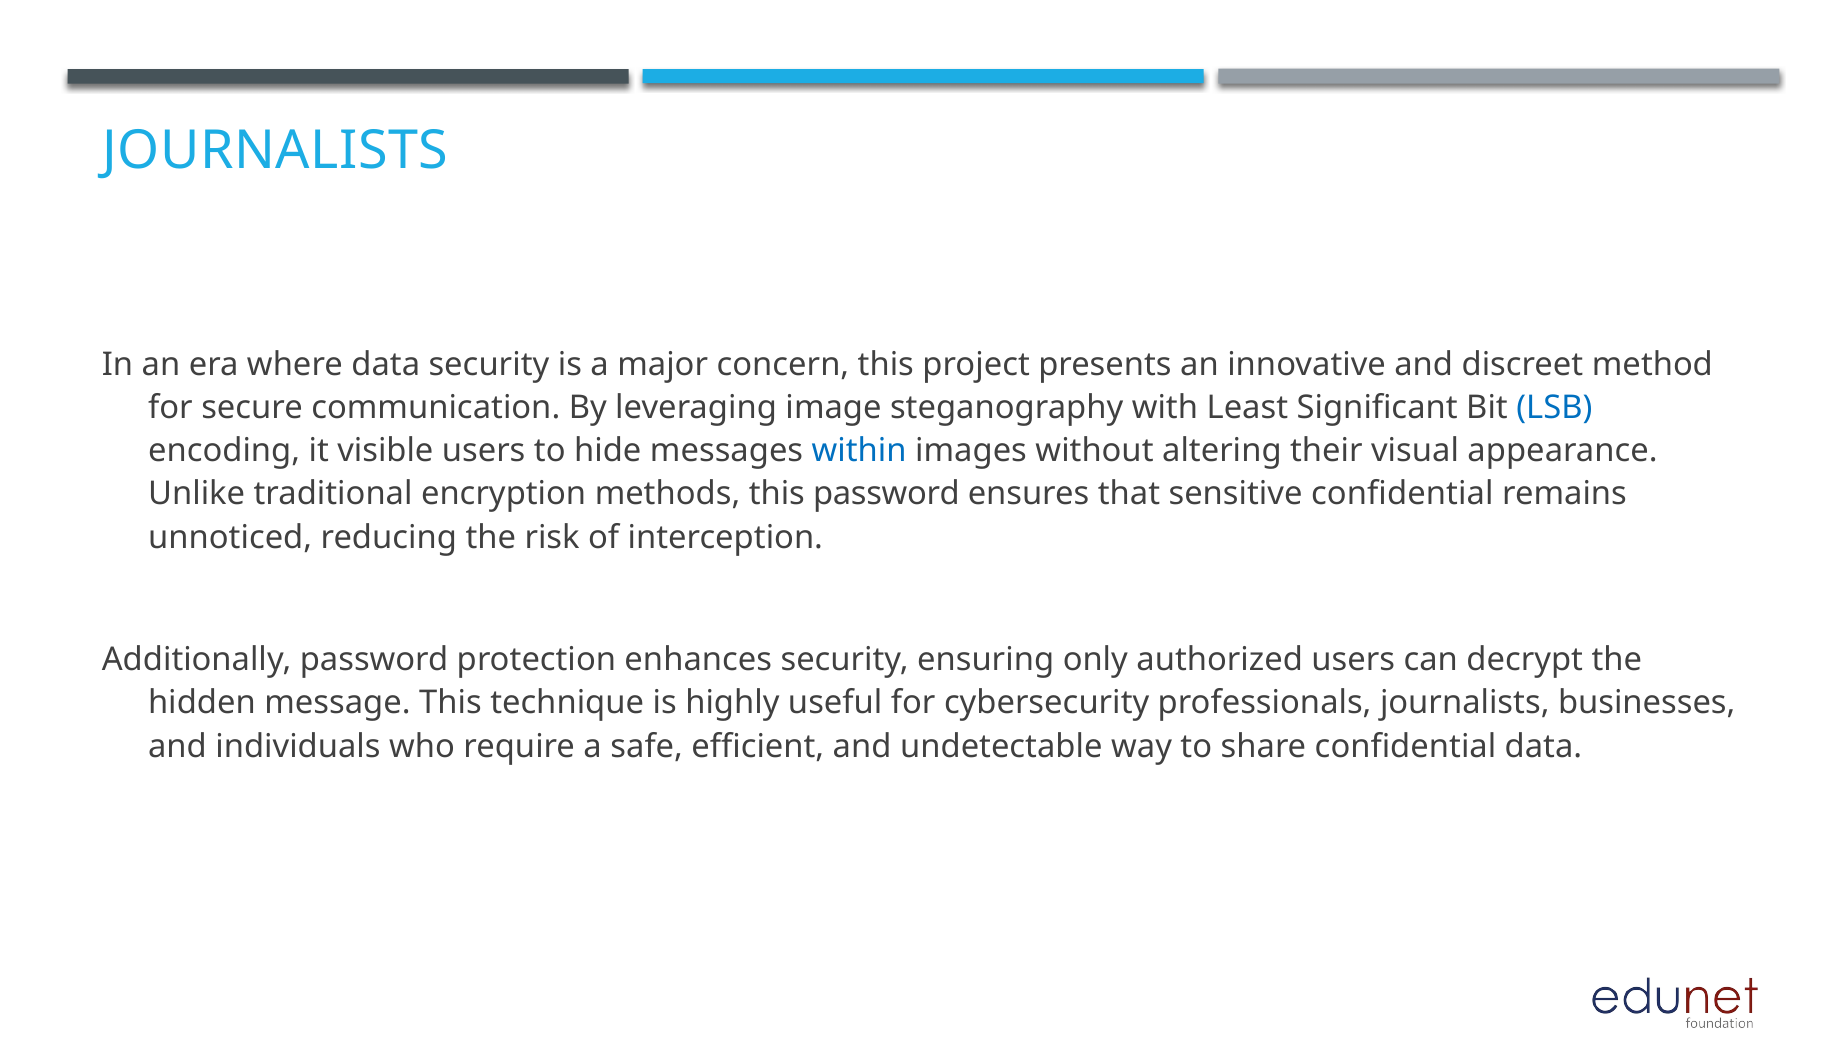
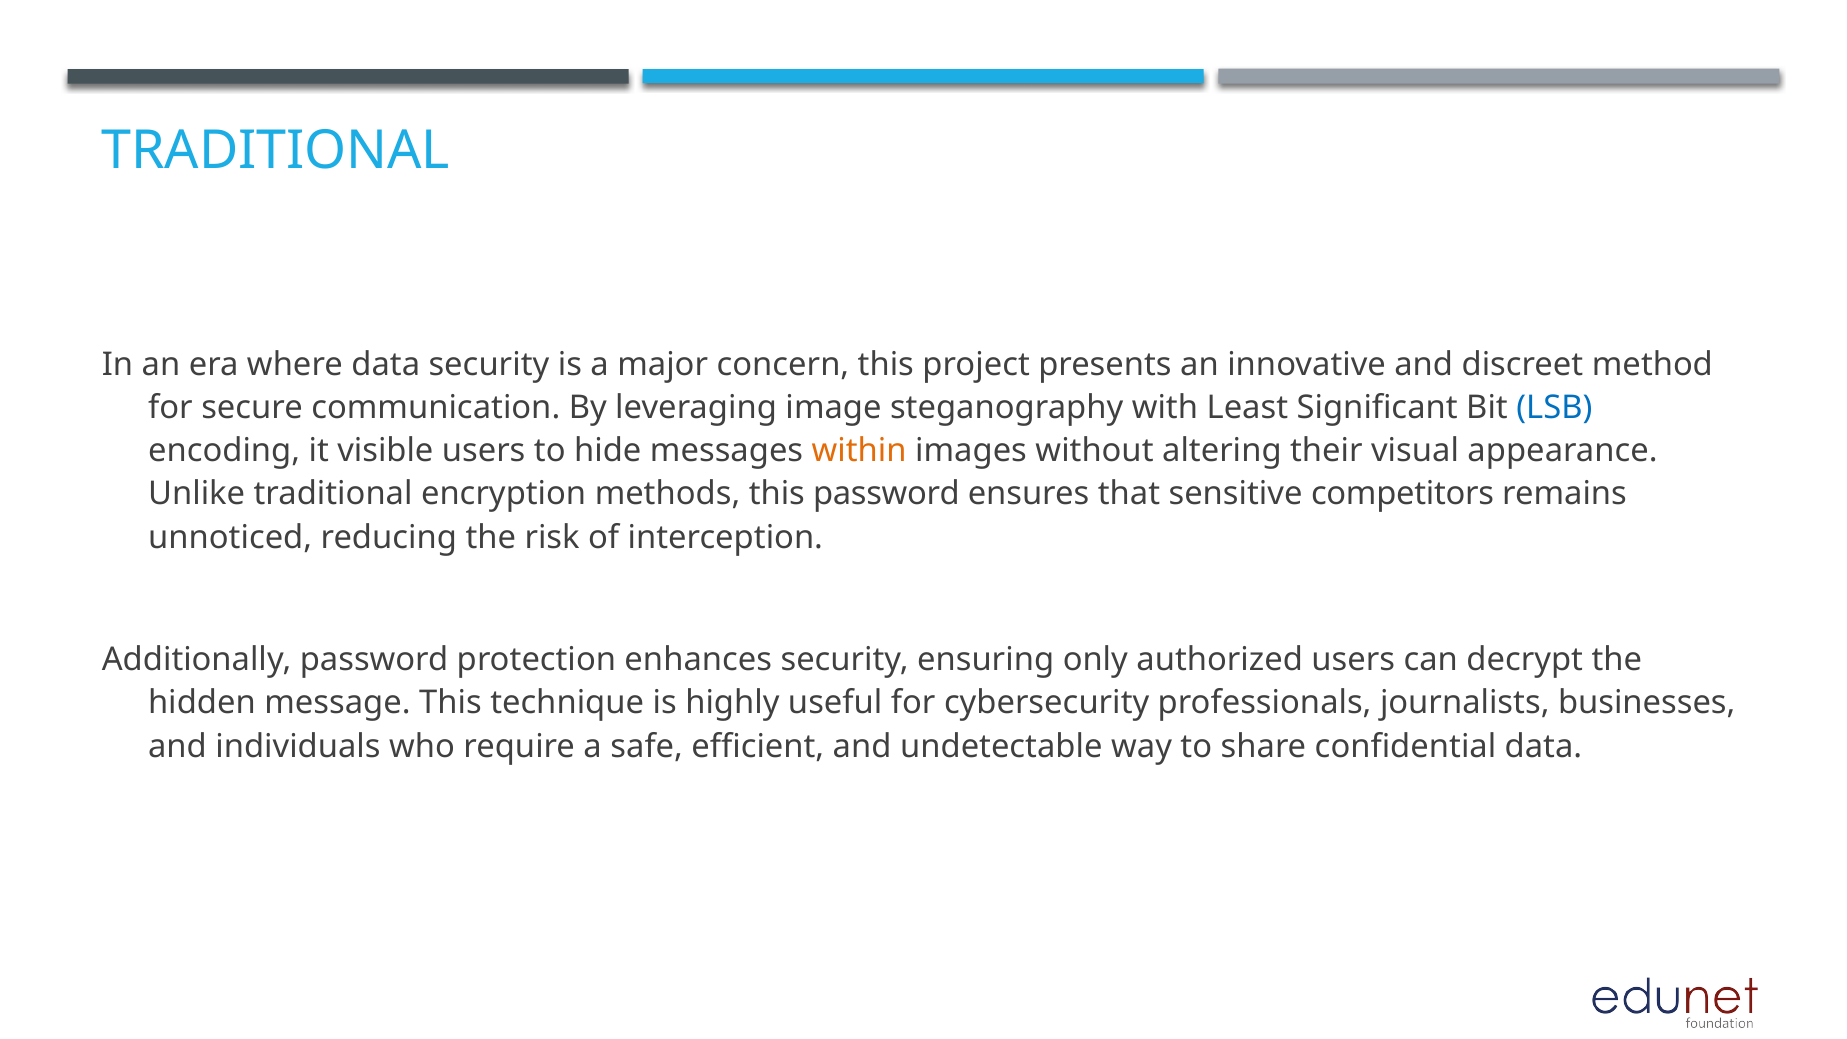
JOURNALISTS at (275, 151): JOURNALISTS -> TRADITIONAL
within colour: blue -> orange
sensitive confidential: confidential -> competitors
